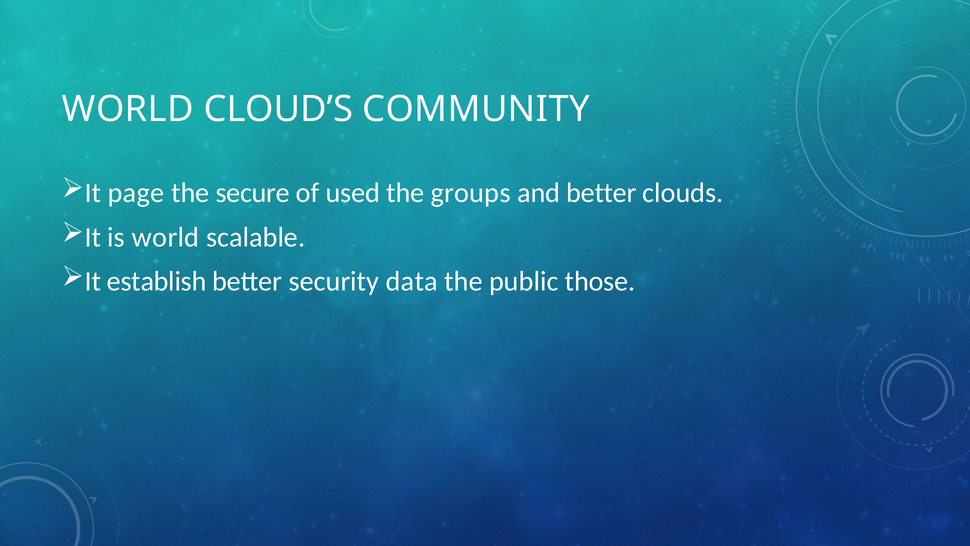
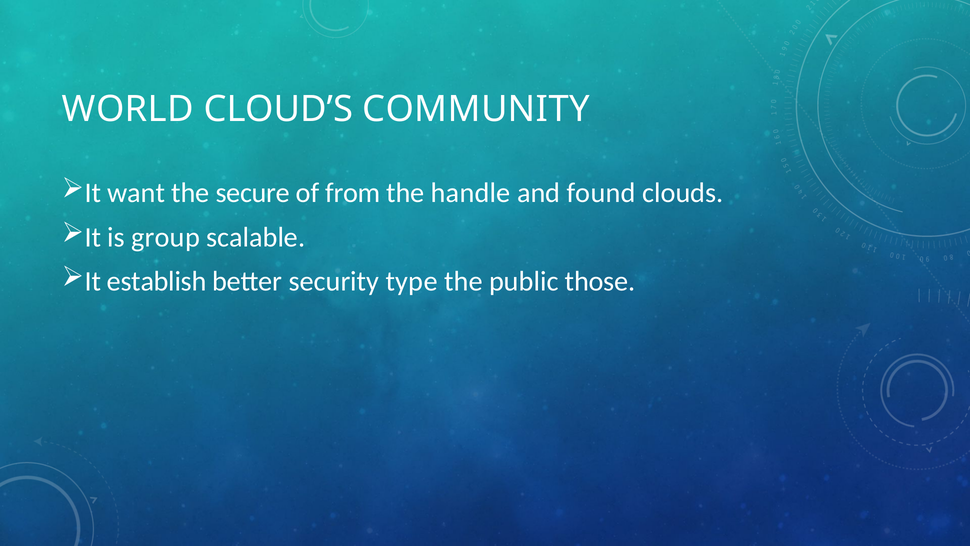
page: page -> want
used: used -> from
groups: groups -> handle
and better: better -> found
is world: world -> group
data: data -> type
